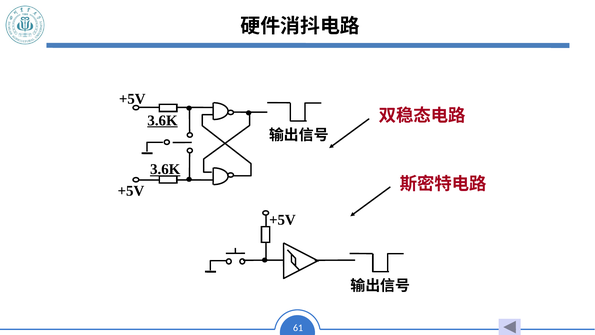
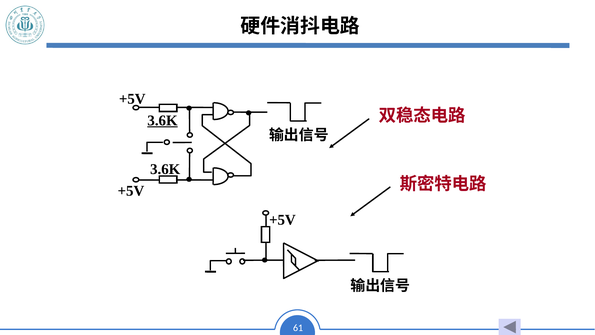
3.6K at (165, 169) underline: present -> none
